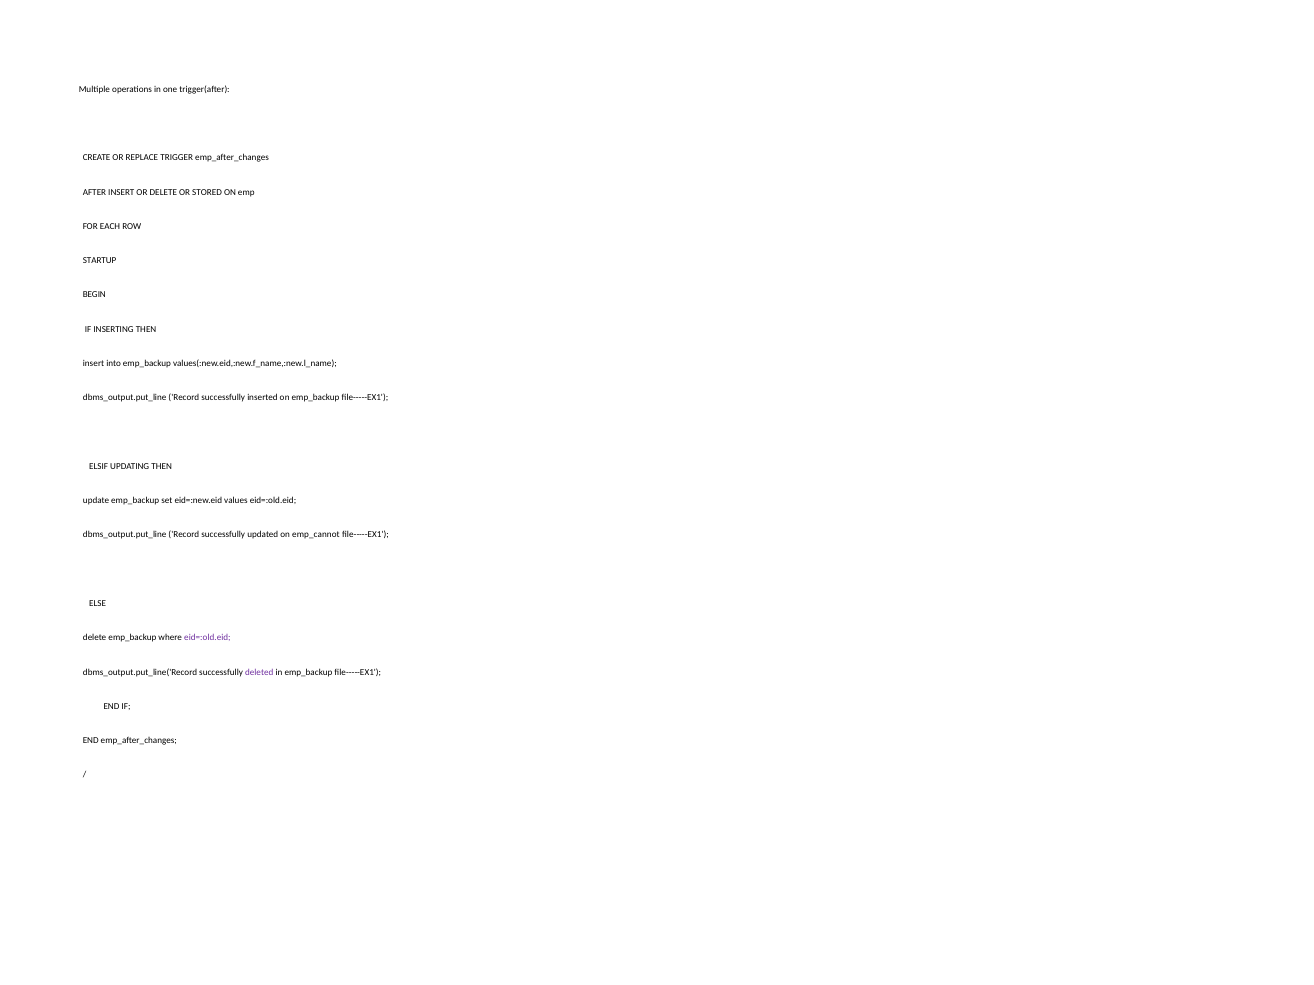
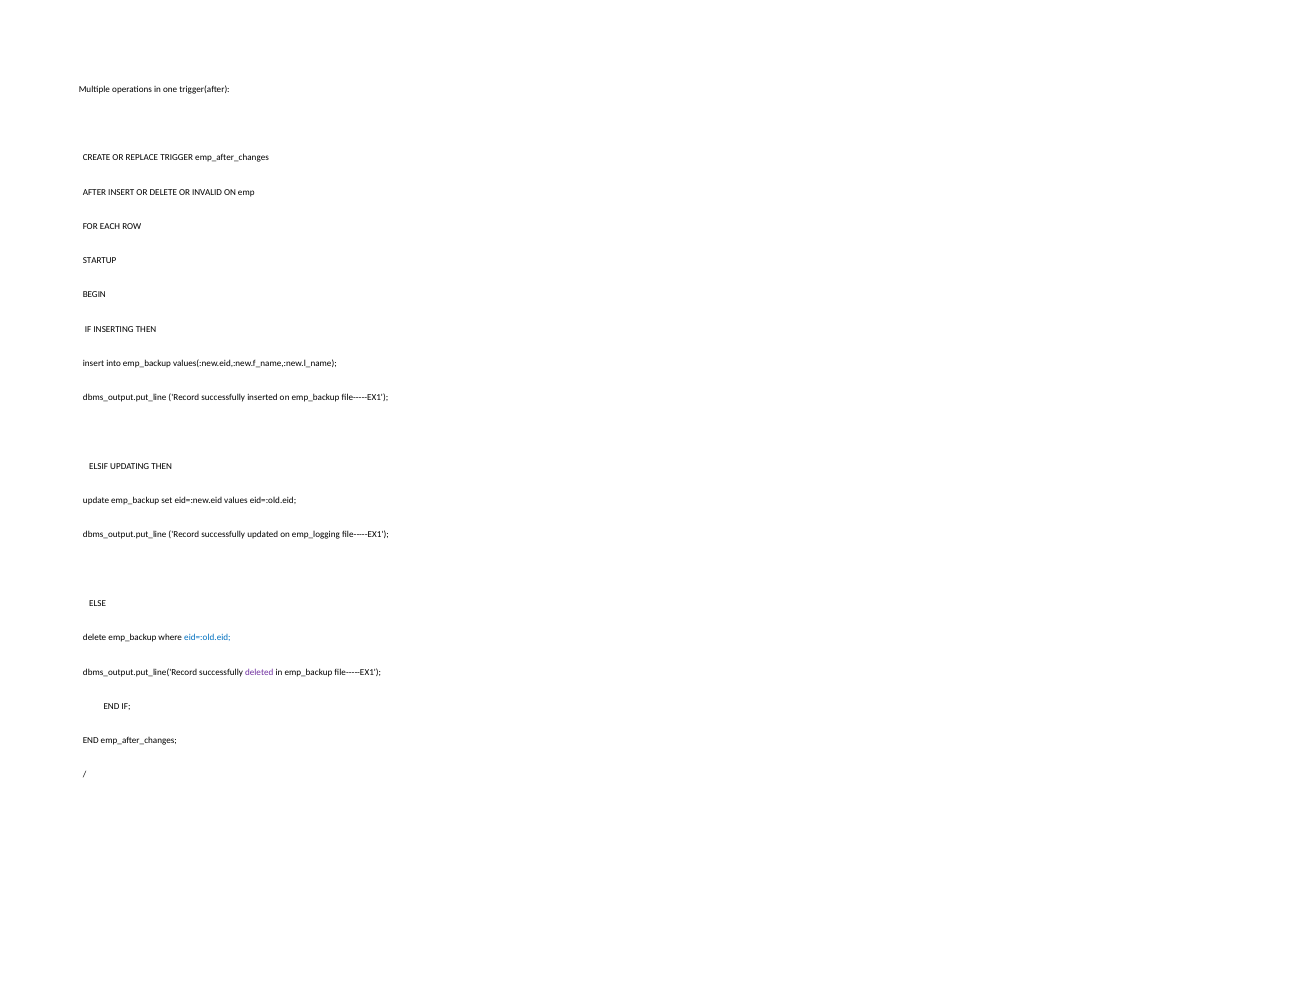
STORED: STORED -> INVALID
emp_cannot: emp_cannot -> emp_logging
eid=:old.eid at (207, 638) colour: purple -> blue
